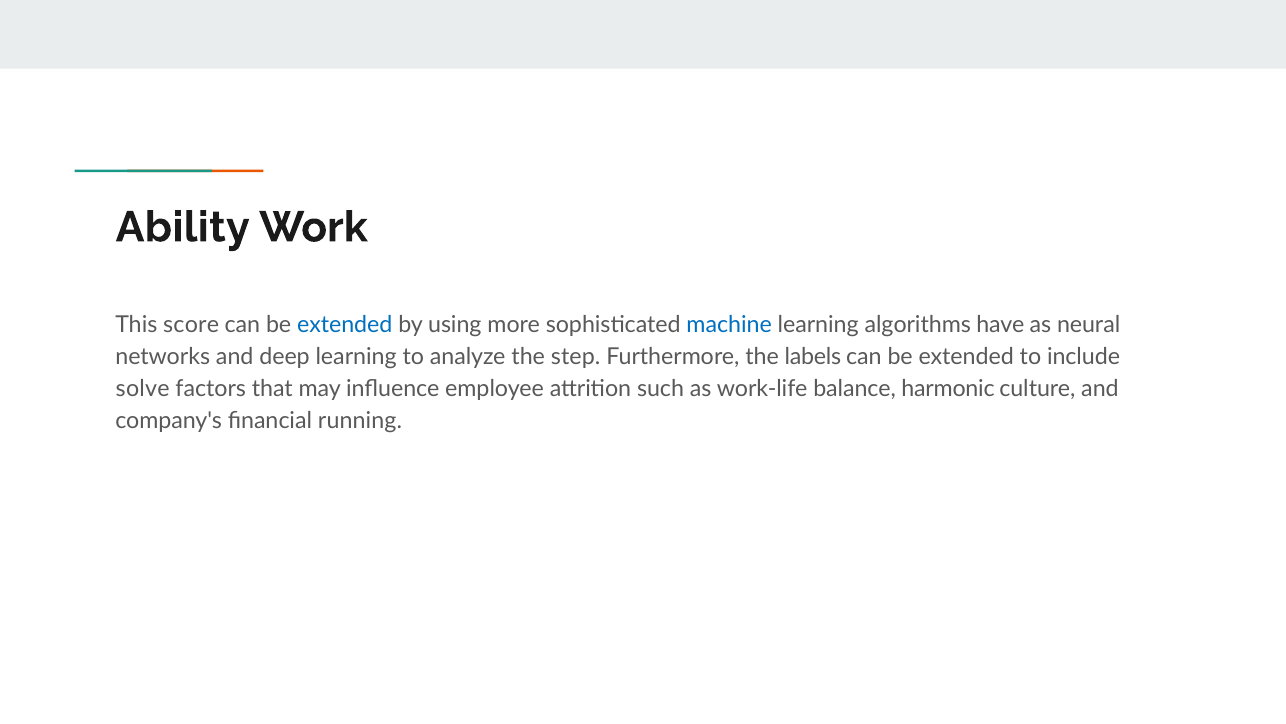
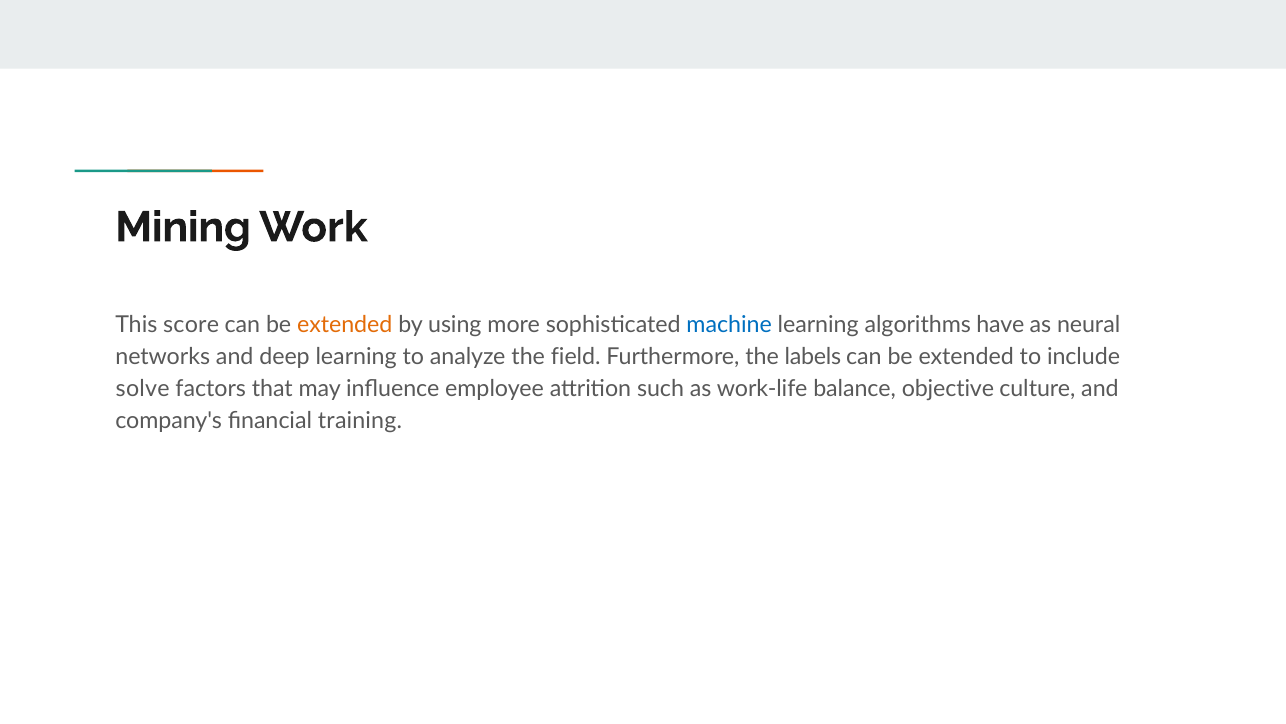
Ability: Ability -> Mining
extended at (345, 325) colour: blue -> orange
step: step -> field
harmonic: harmonic -> objective
running: running -> training
